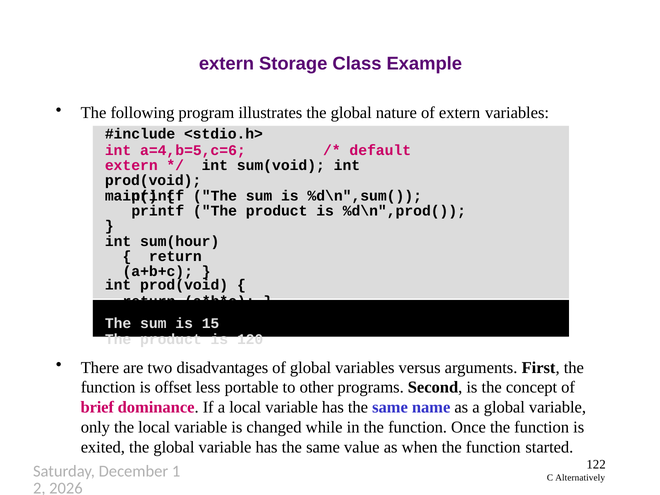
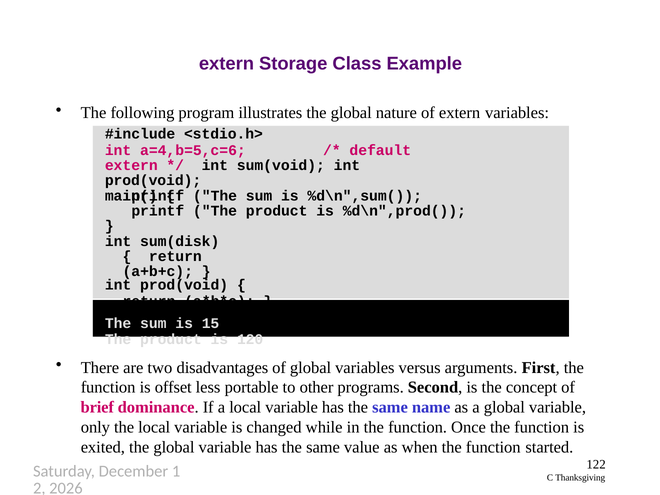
sum(hour: sum(hour -> sum(disk
Alternatively: Alternatively -> Thanksgiving
